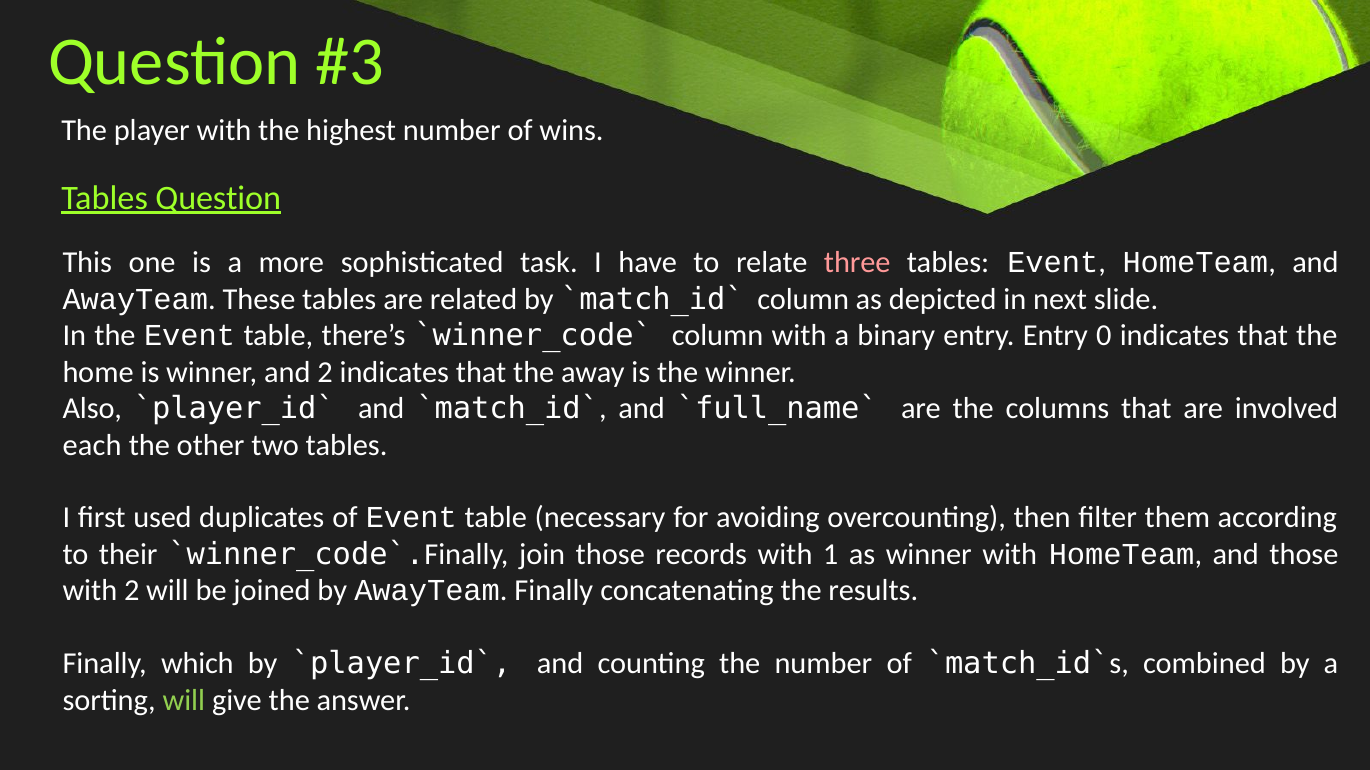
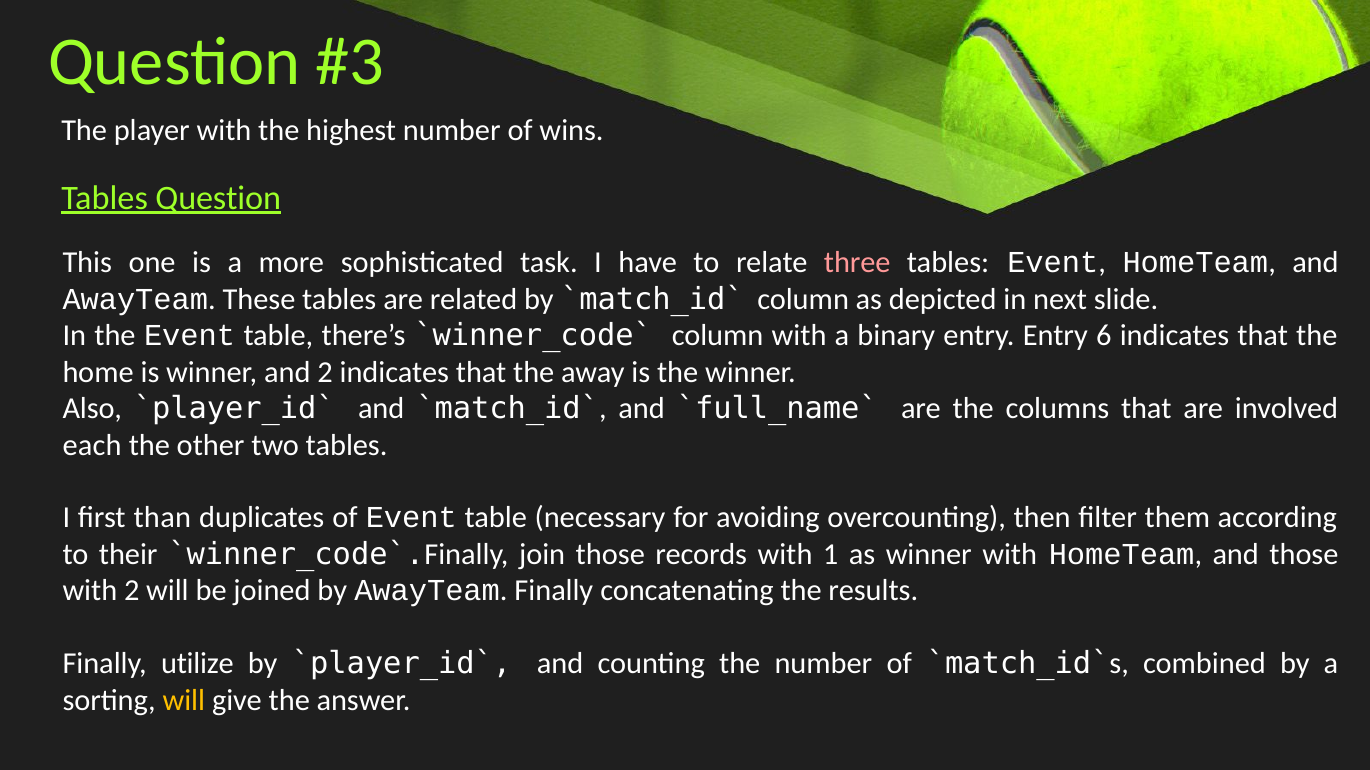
0: 0 -> 6
used: used -> than
which: which -> utilize
will at (184, 701) colour: light green -> yellow
